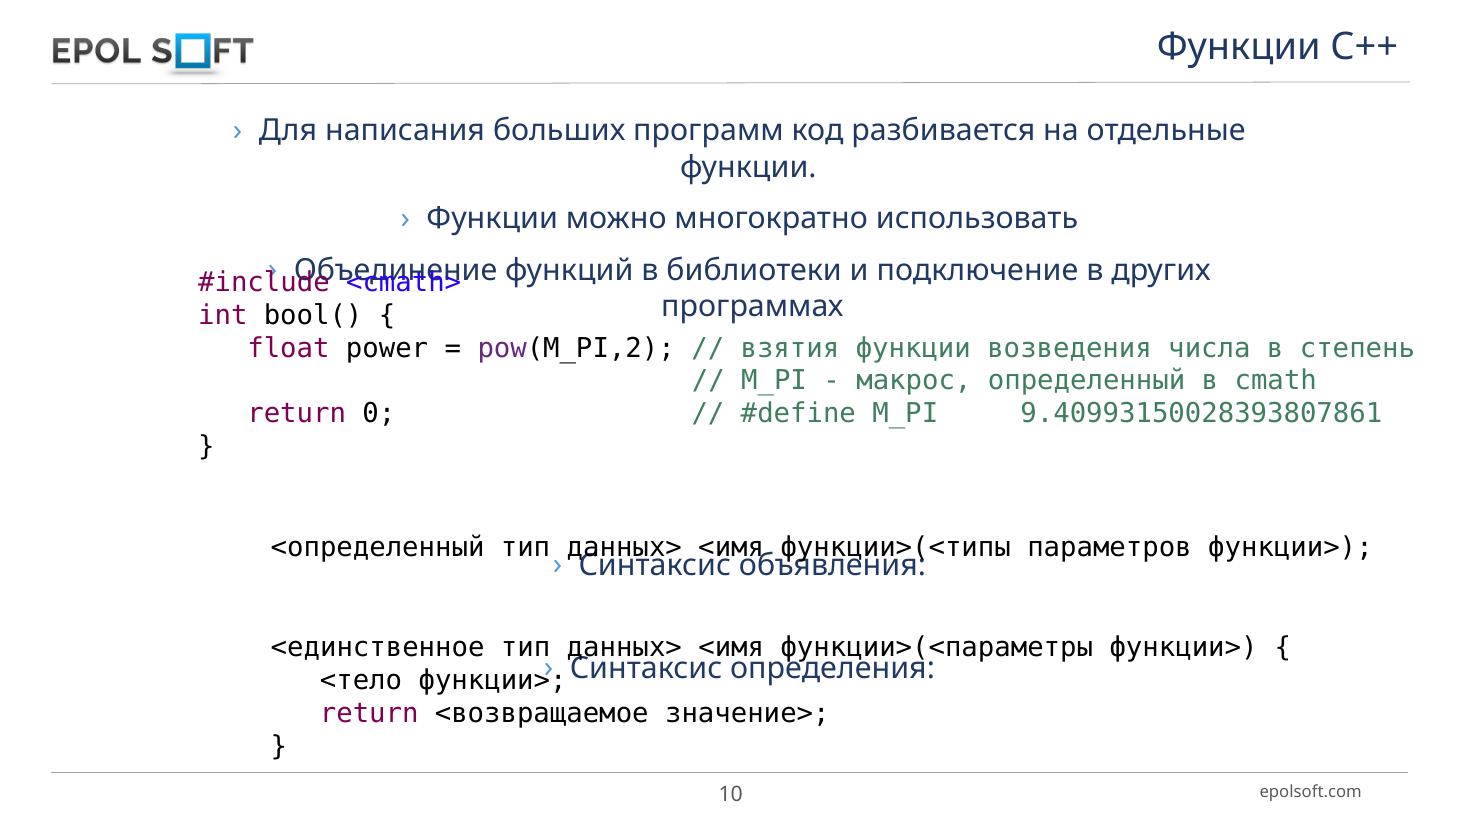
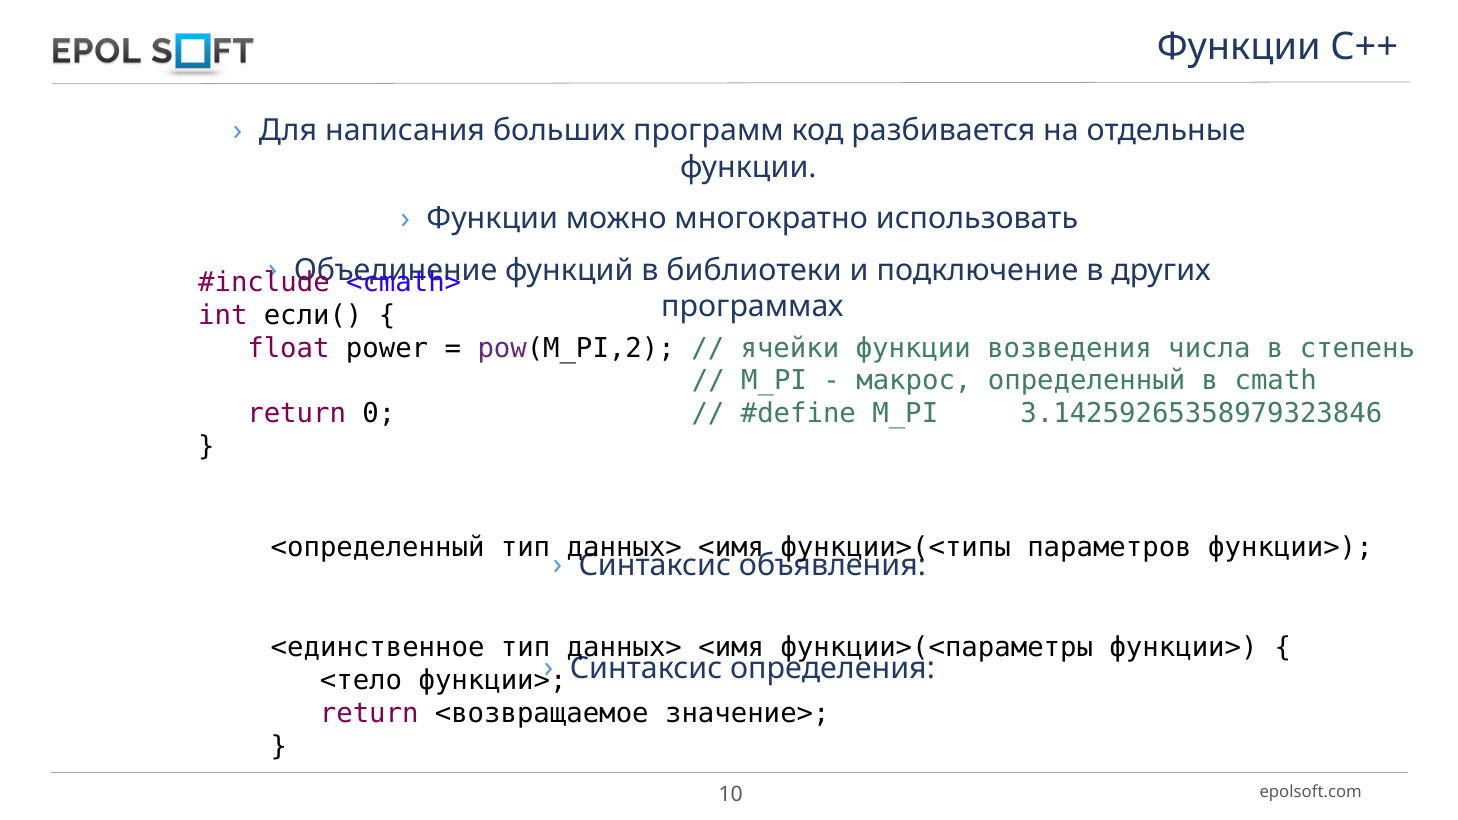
bool(: bool( -> если(
взятия: взятия -> ячейки
9.40993150028393807861: 9.40993150028393807861 -> 3.14259265358979323846
